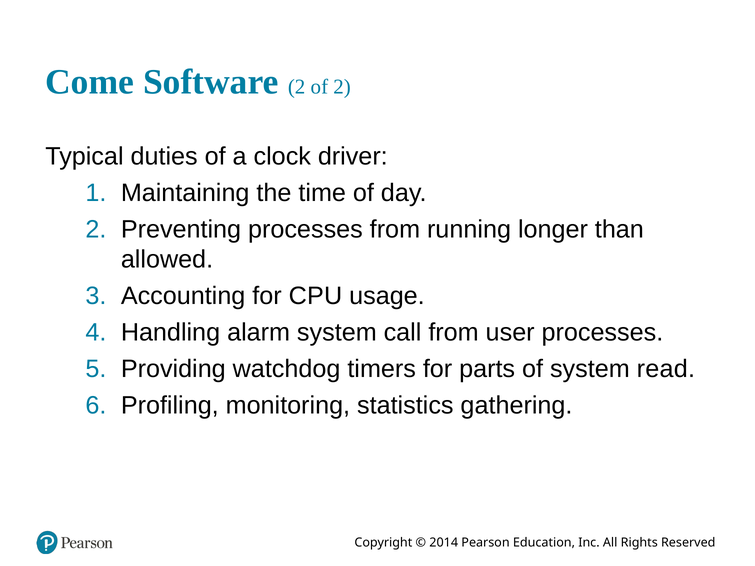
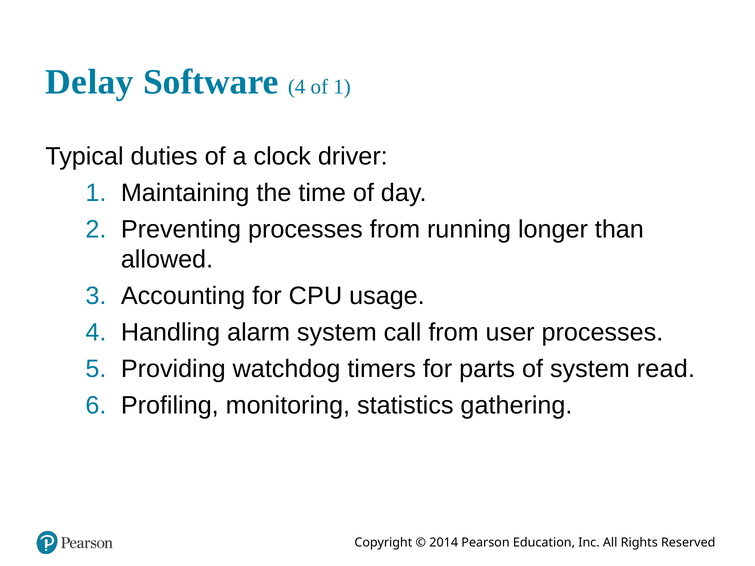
Come: Come -> Delay
Software 2: 2 -> 4
of 2: 2 -> 1
